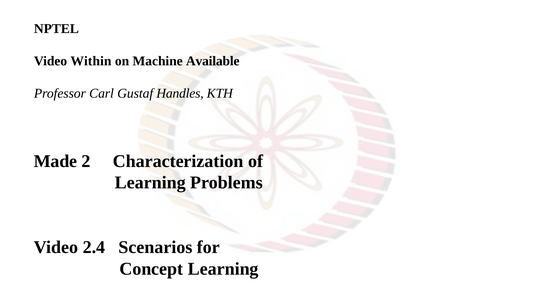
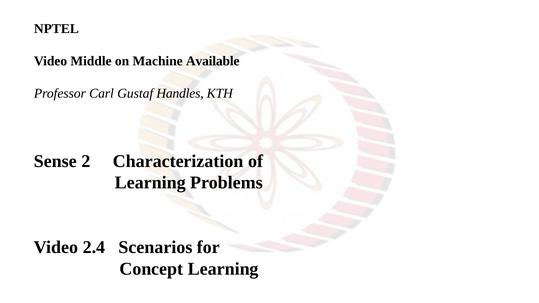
Within: Within -> Middle
Made: Made -> Sense
